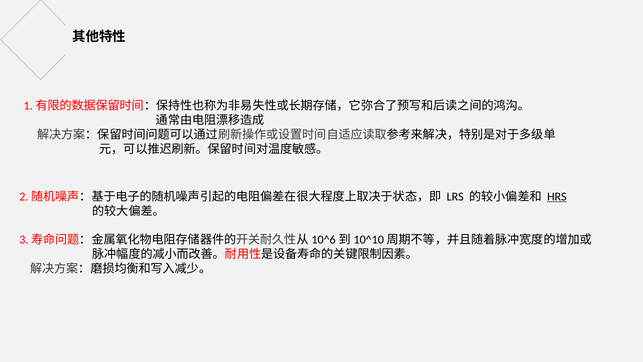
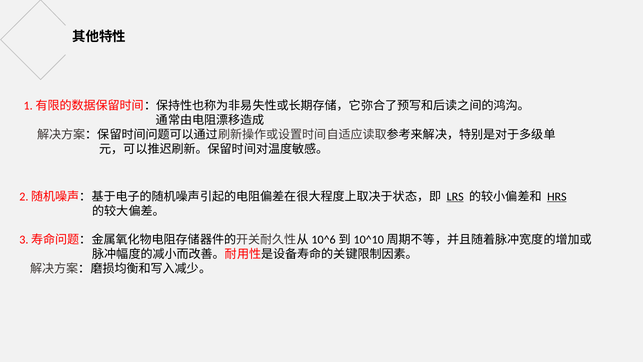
LRS underline: none -> present
